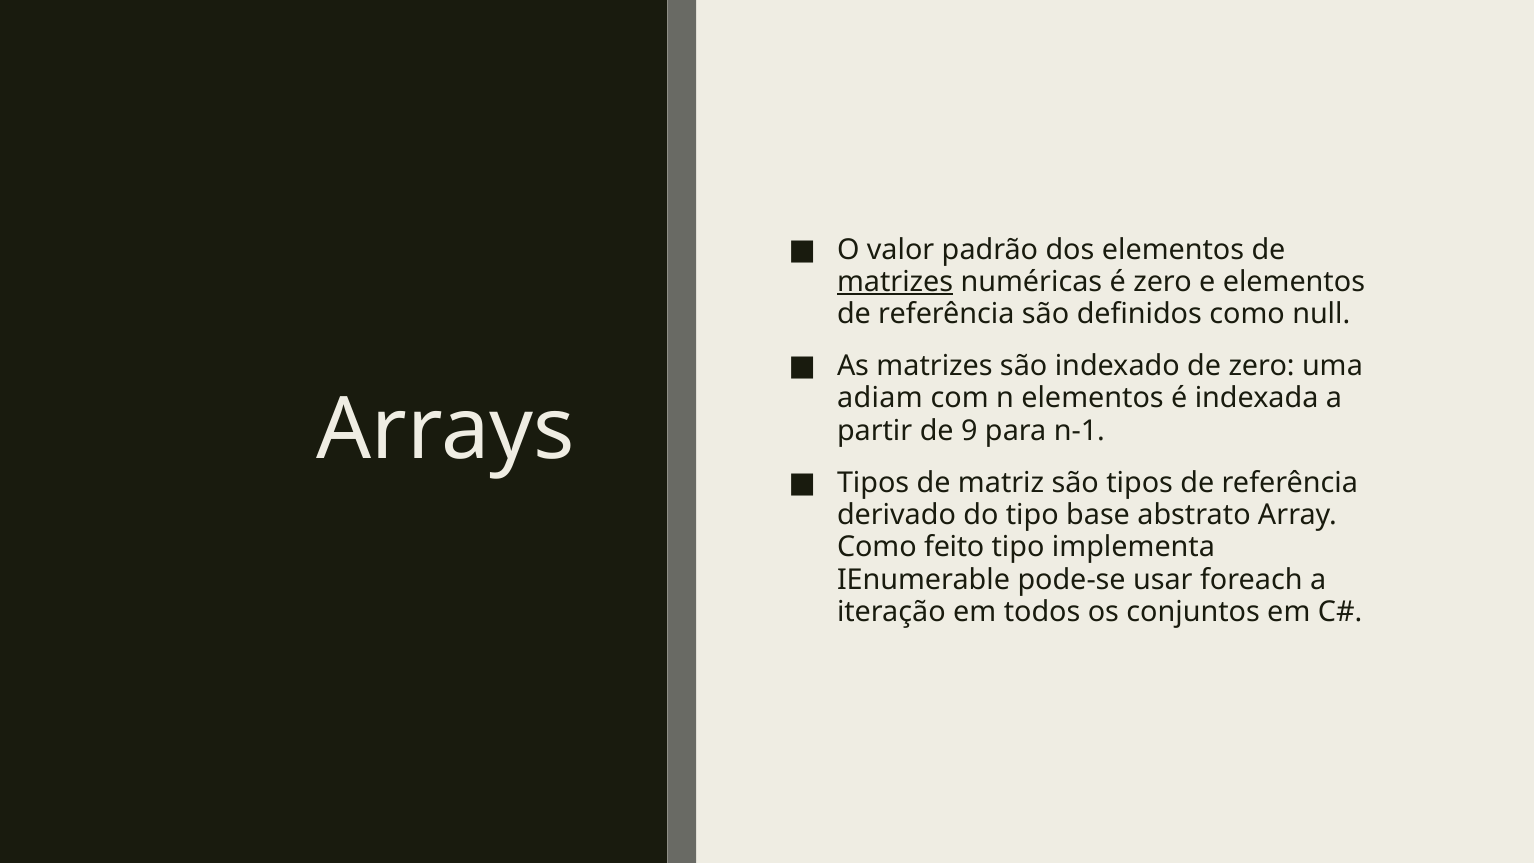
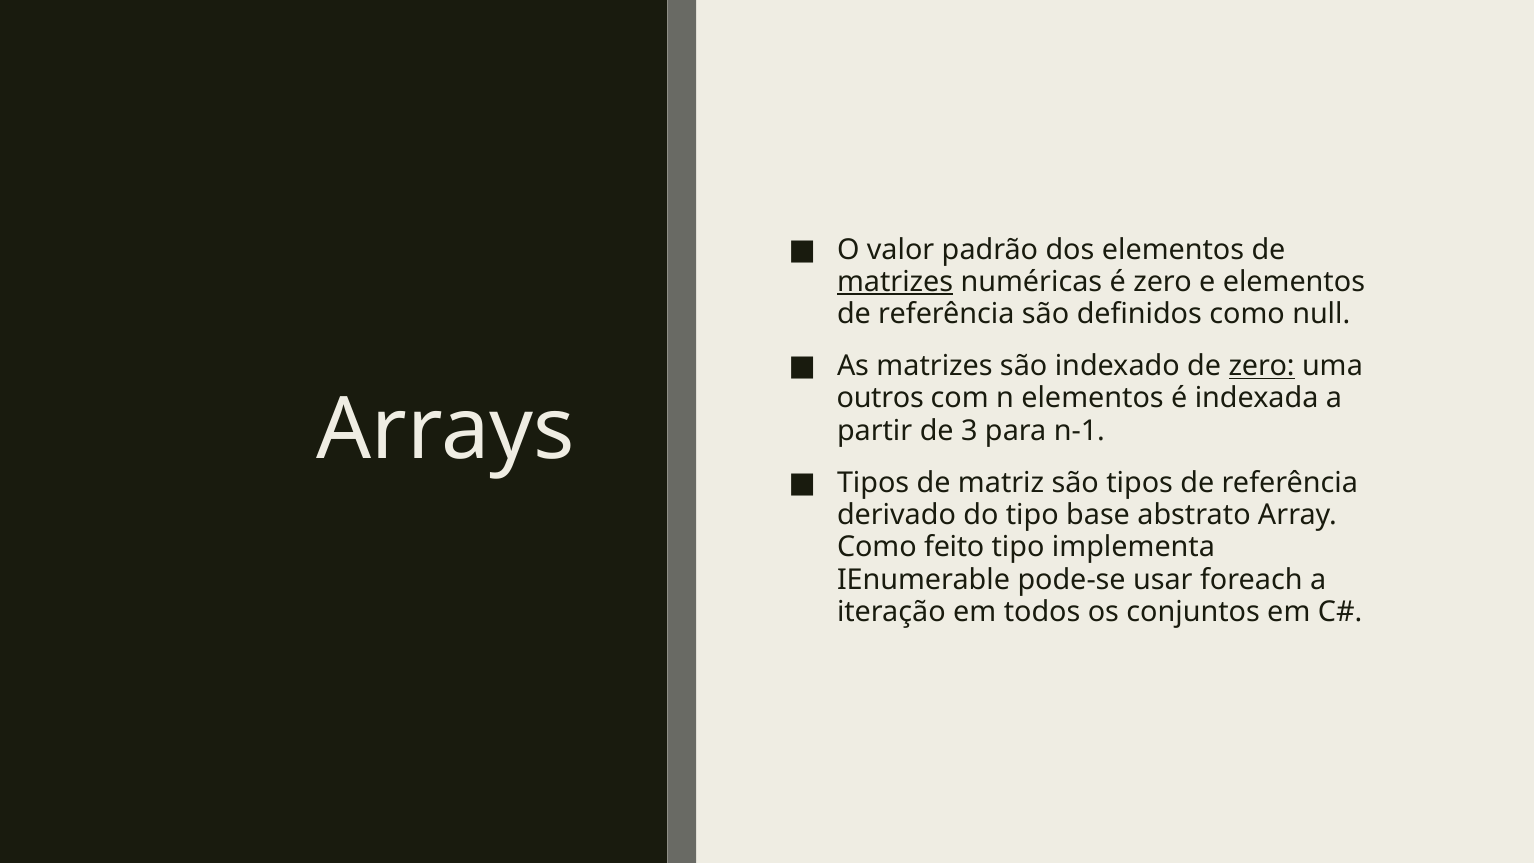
zero at (1262, 366) underline: none -> present
adiam: adiam -> outros
9: 9 -> 3
